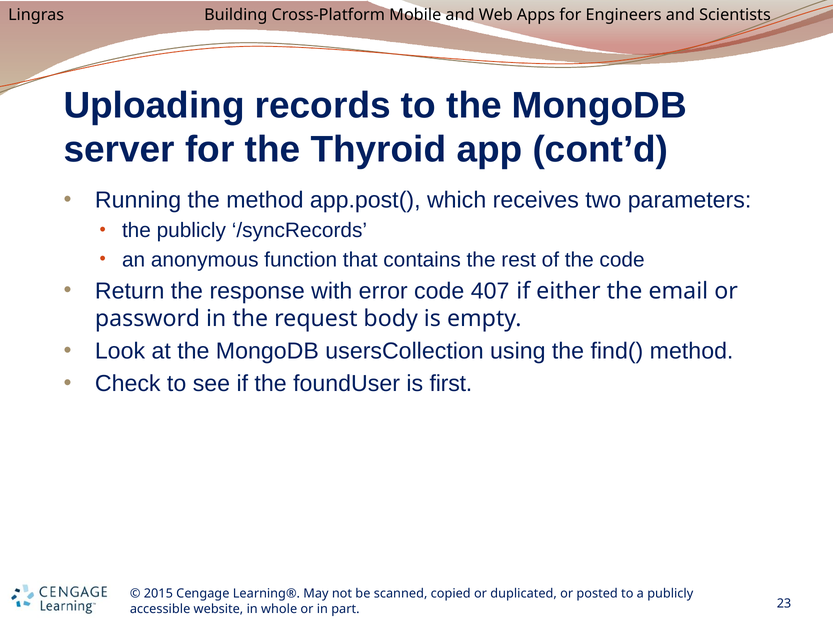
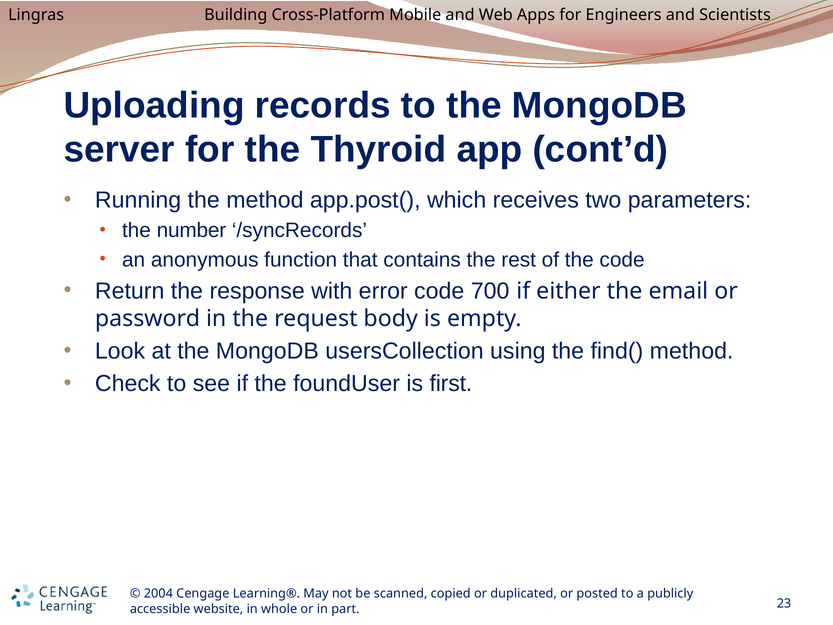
the publicly: publicly -> number
407: 407 -> 700
2015: 2015 -> 2004
